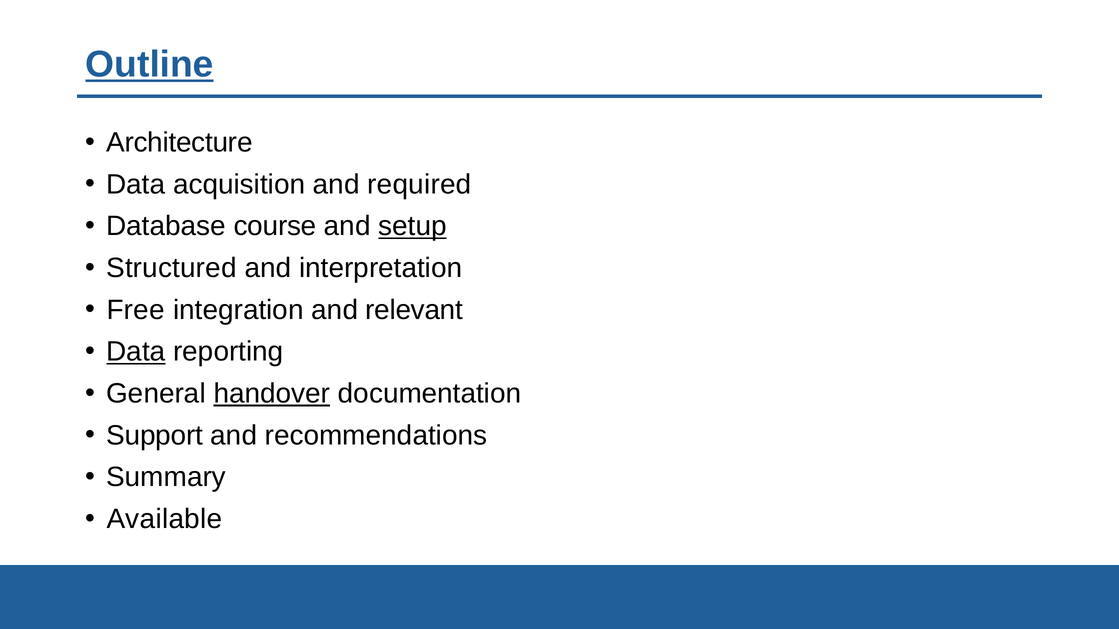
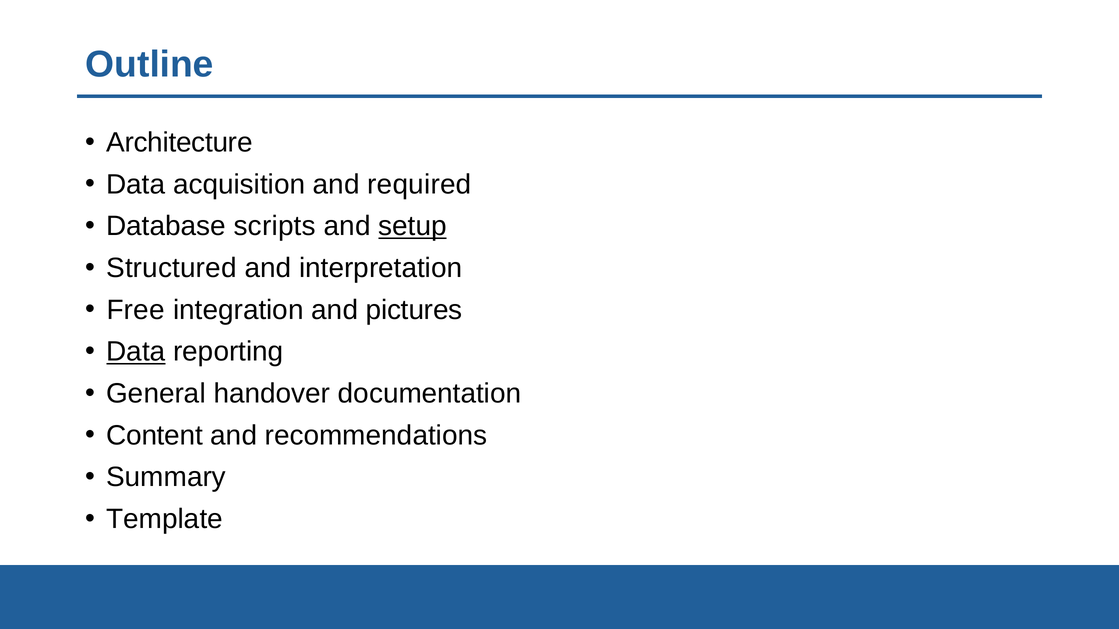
Outline underline: present -> none
course: course -> scripts
relevant: relevant -> pictures
handover underline: present -> none
Support: Support -> Content
Available: Available -> Template
